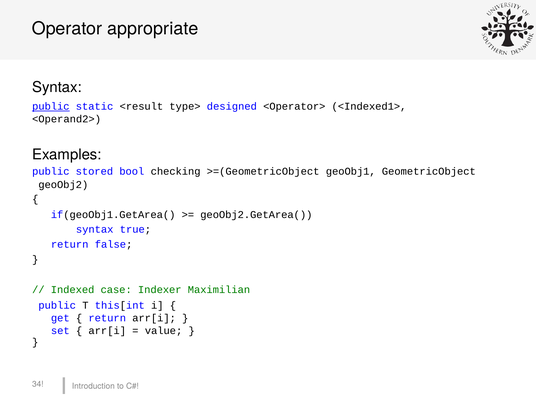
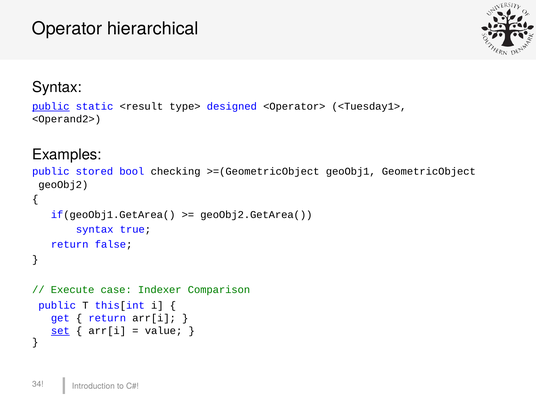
appropriate: appropriate -> hierarchical
<Indexed1>: <Indexed1> -> <Tuesday1>
Indexed: Indexed -> Execute
Maximilian: Maximilian -> Comparison
set underline: none -> present
